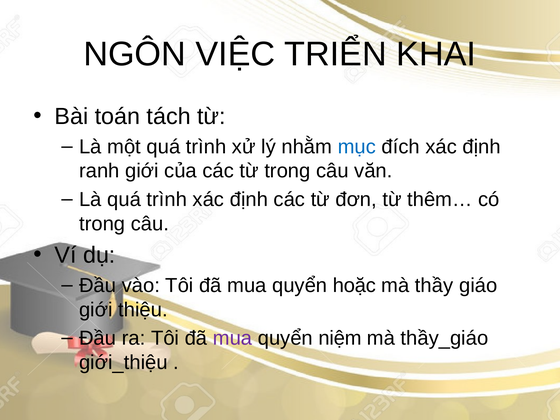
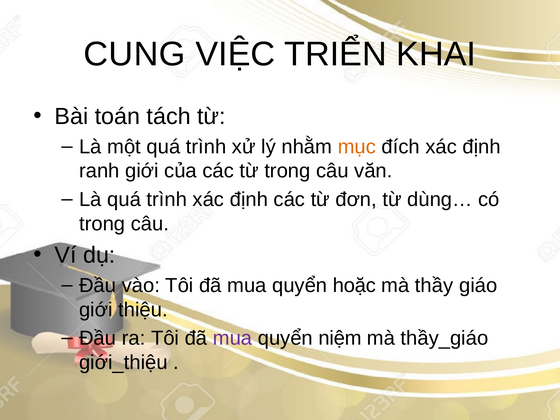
NGÔN: NGÔN -> CUNG
mục colour: blue -> orange
thêm…: thêm… -> dùng…
